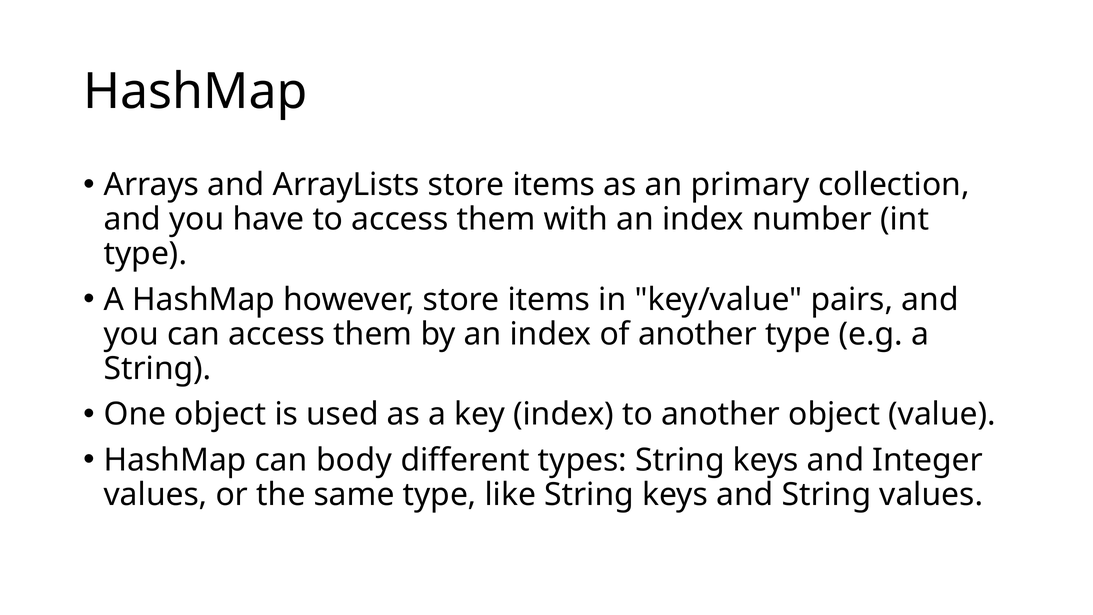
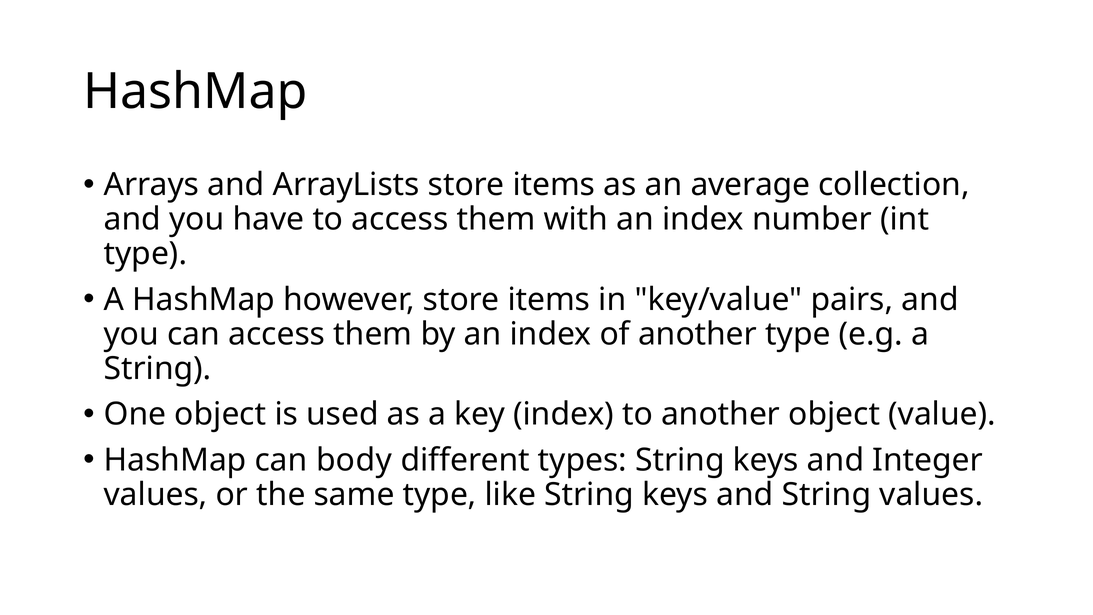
primary: primary -> average
